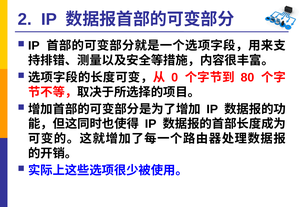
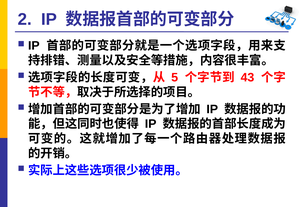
0: 0 -> 5
80: 80 -> 43
